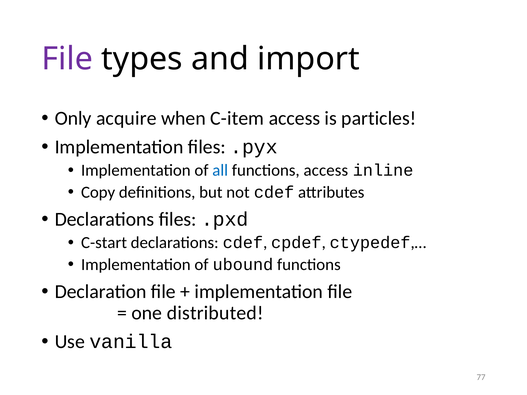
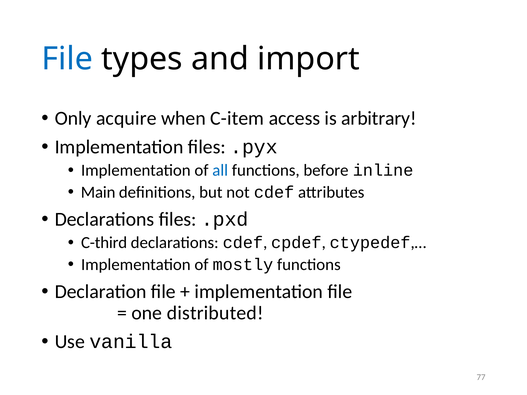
File at (67, 59) colour: purple -> blue
particles: particles -> arbitrary
functions access: access -> before
Copy: Copy -> Main
C-start: C-start -> C-third
ubound: ubound -> mostly
